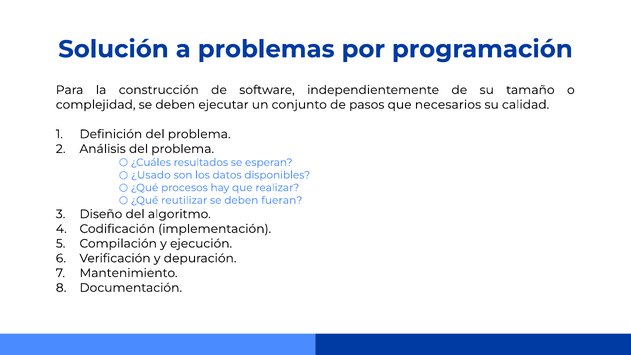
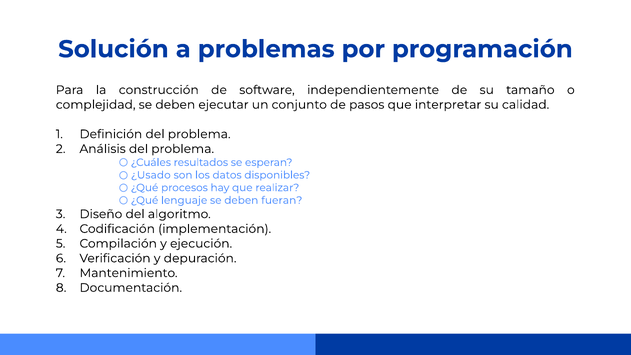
necesarios: necesarios -> interpretar
reutilizar: reutilizar -> lenguaje
